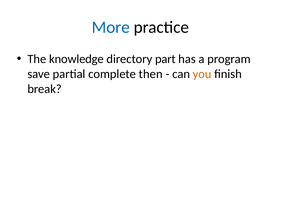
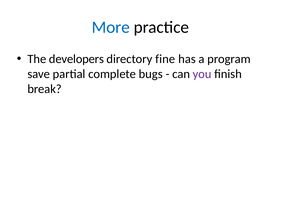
knowledge: knowledge -> developers
part: part -> fine
then: then -> bugs
you colour: orange -> purple
